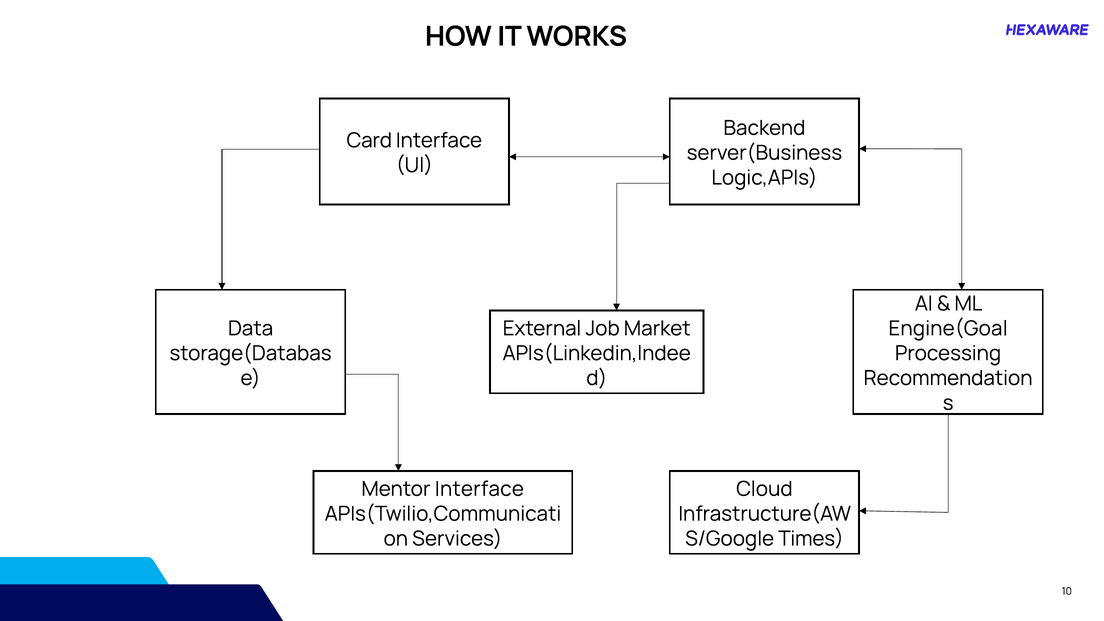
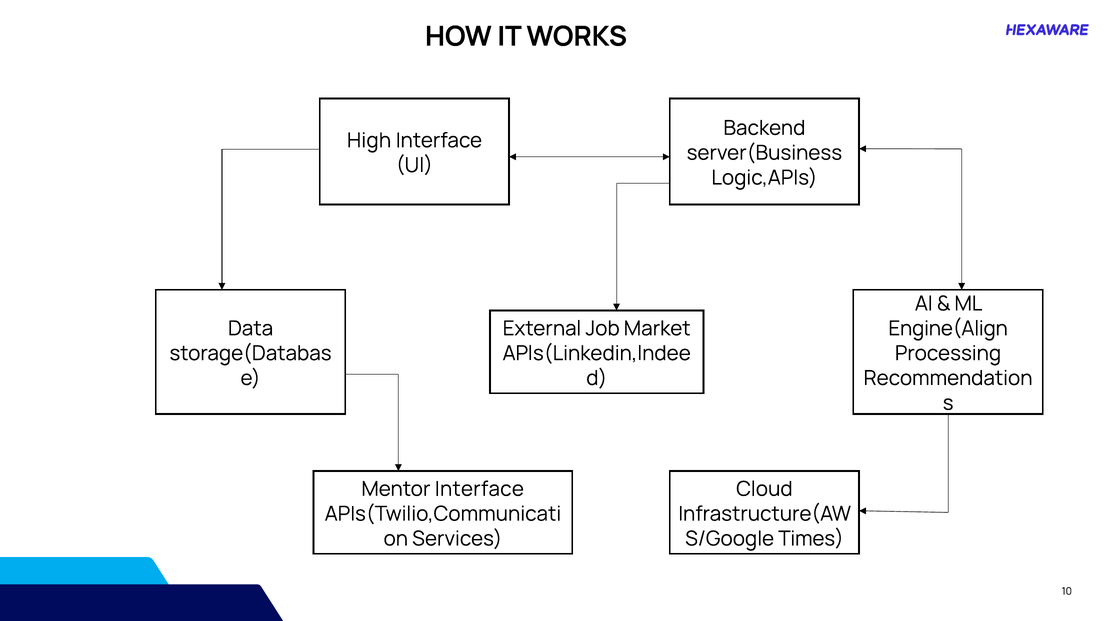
Card: Card -> High
Engine(Goal: Engine(Goal -> Engine(Align
